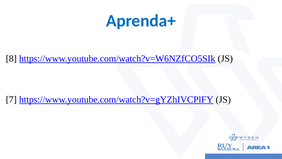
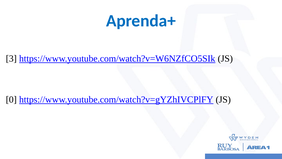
8: 8 -> 3
7: 7 -> 0
